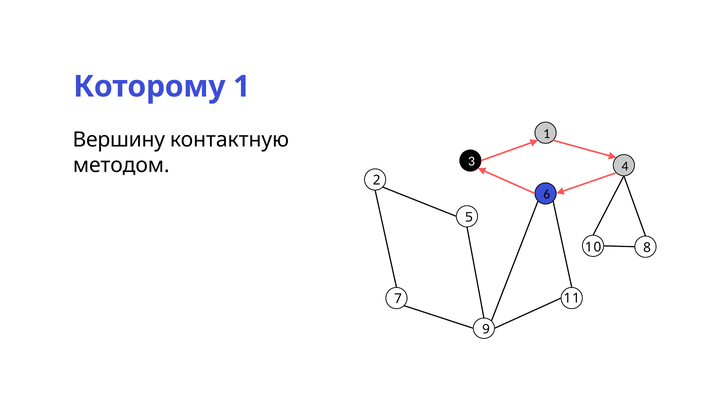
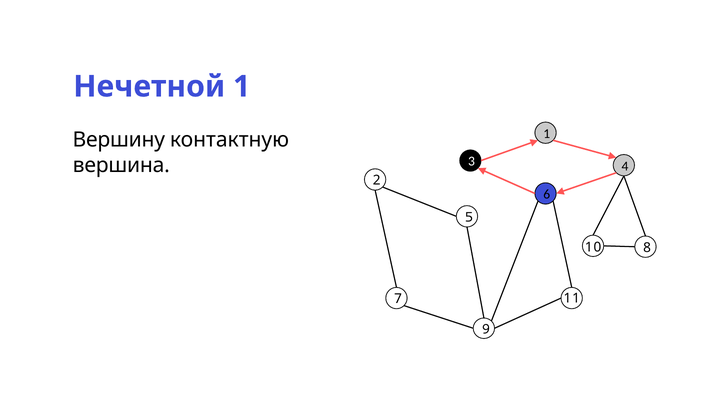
Которому: Которому -> Нечетной
методом: методом -> вершина
